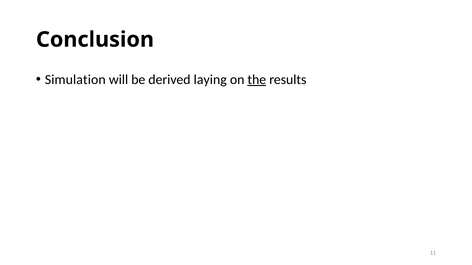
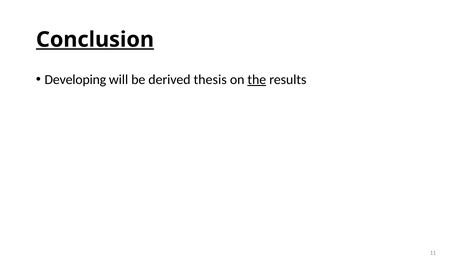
Conclusion underline: none -> present
Simulation: Simulation -> Developing
laying: laying -> thesis
